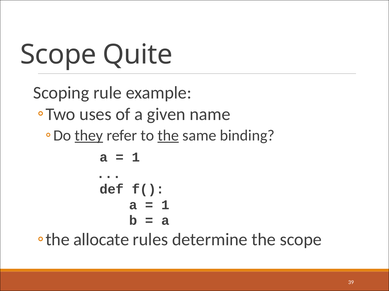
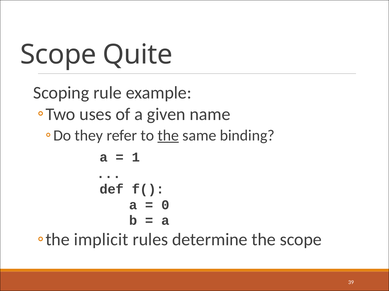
they underline: present -> none
1 at (165, 205): 1 -> 0
allocate: allocate -> implicit
